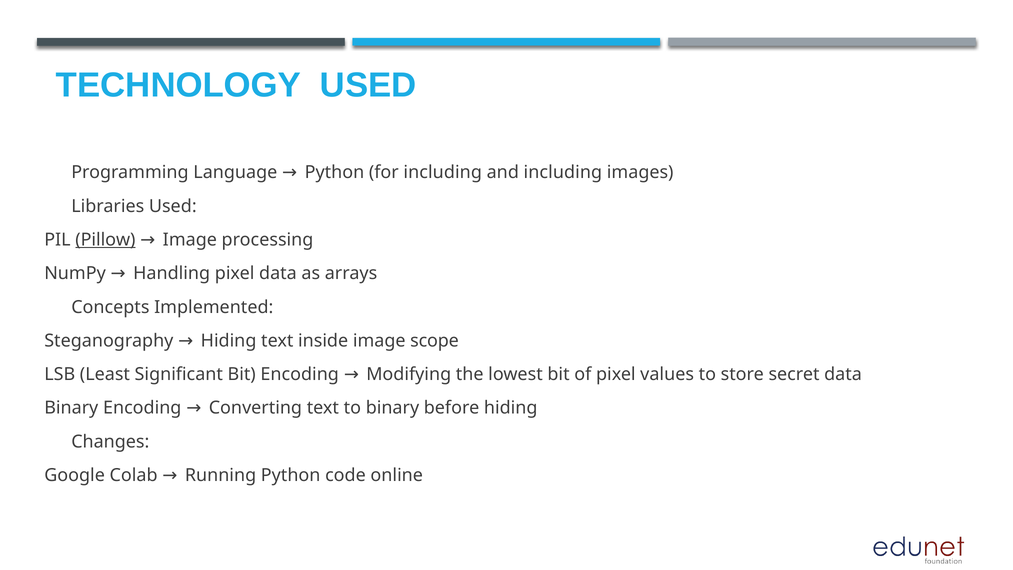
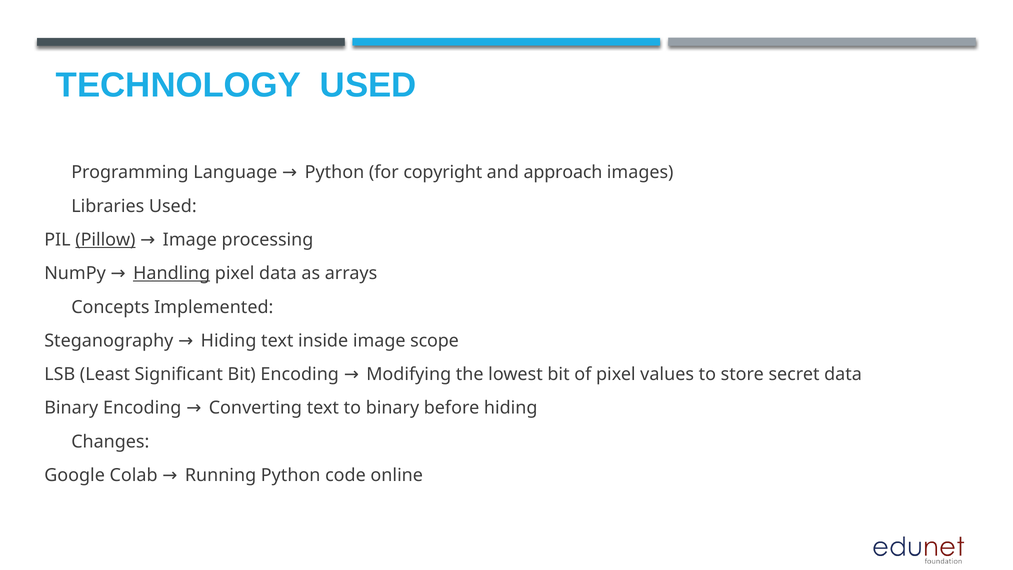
for including: including -> copyright
and including: including -> approach
Handling underline: none -> present
